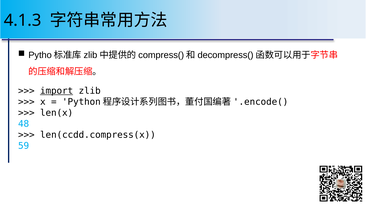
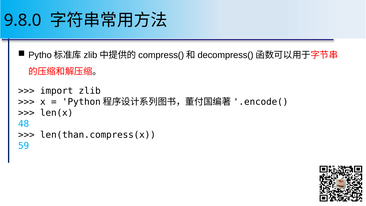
4.1.3: 4.1.3 -> 9.8.0
import underline: present -> none
len(ccdd.compress(x: len(ccdd.compress(x -> len(than.compress(x
